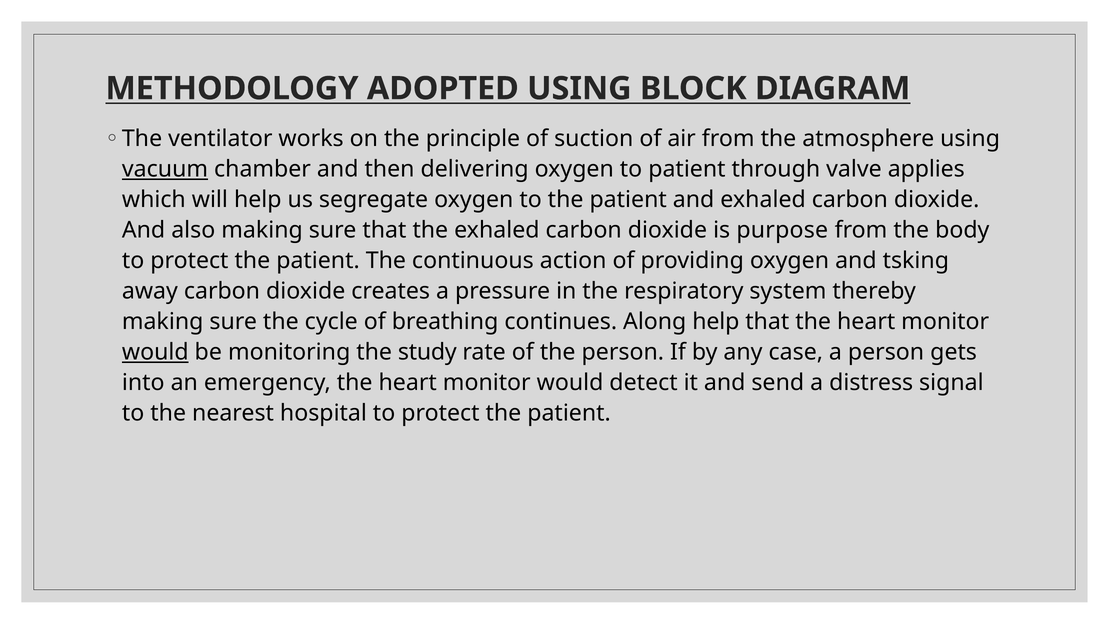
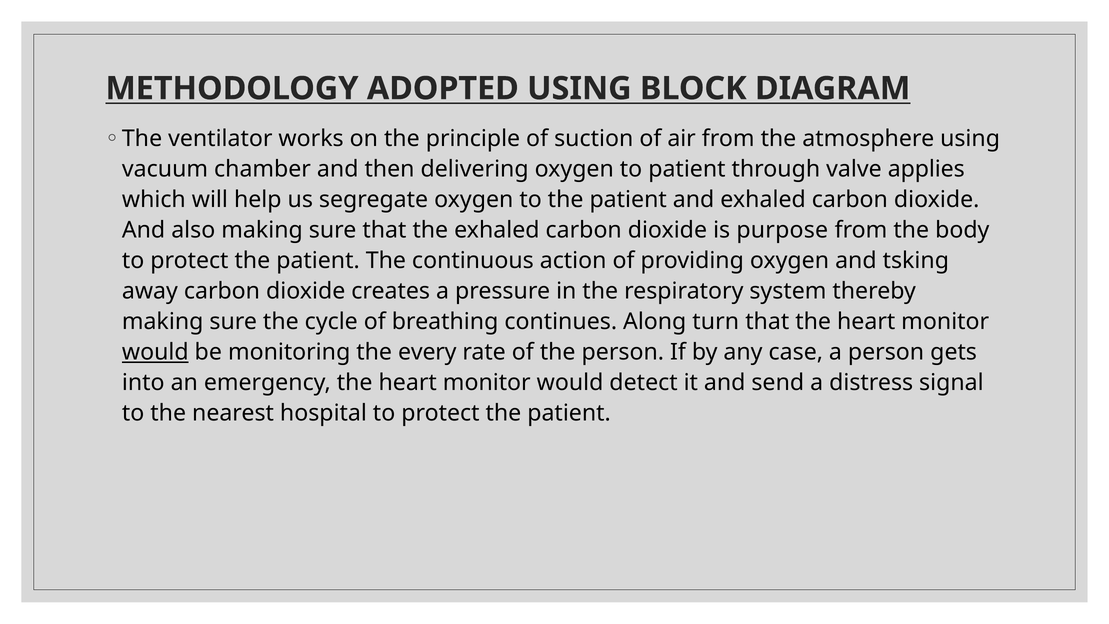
vacuum underline: present -> none
Along help: help -> turn
study: study -> every
